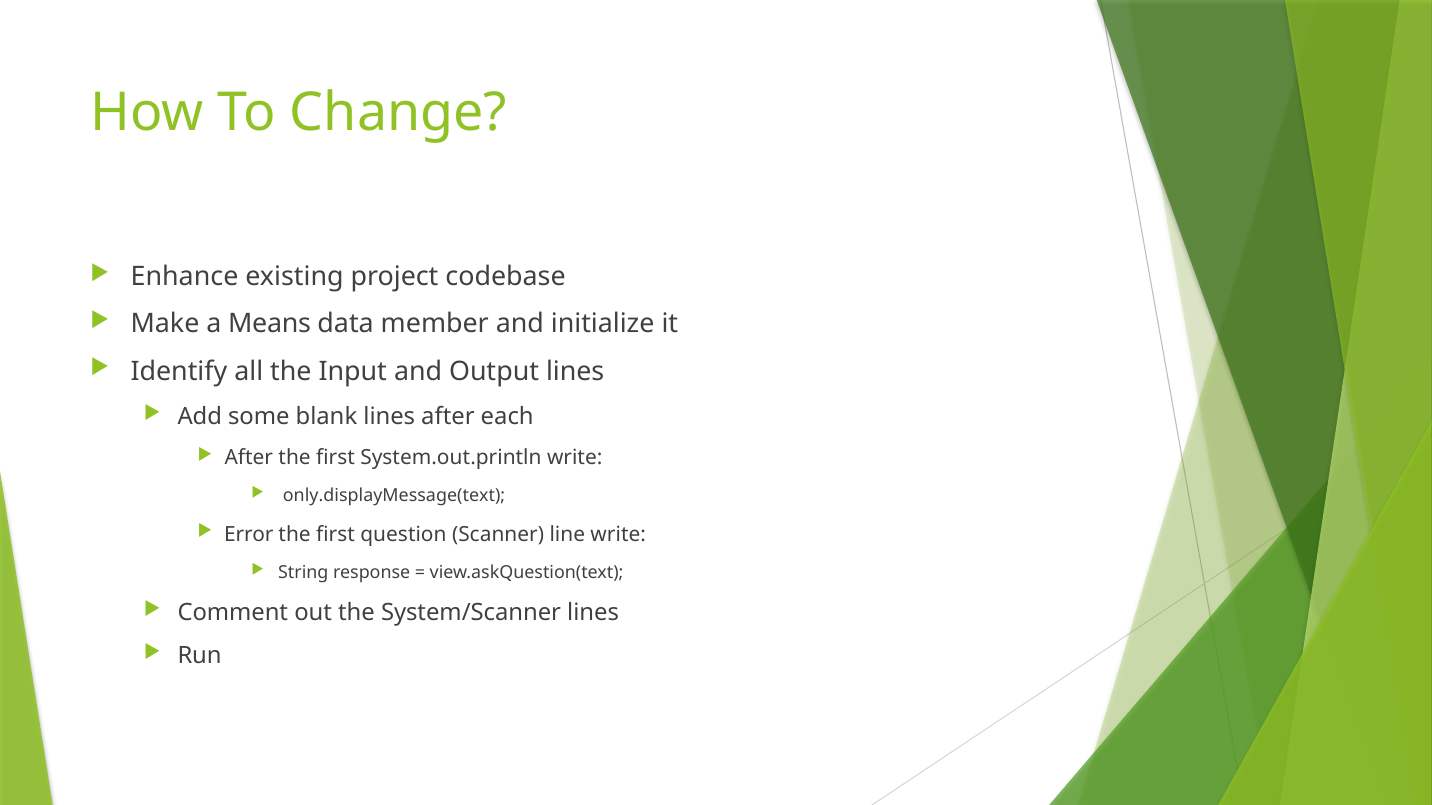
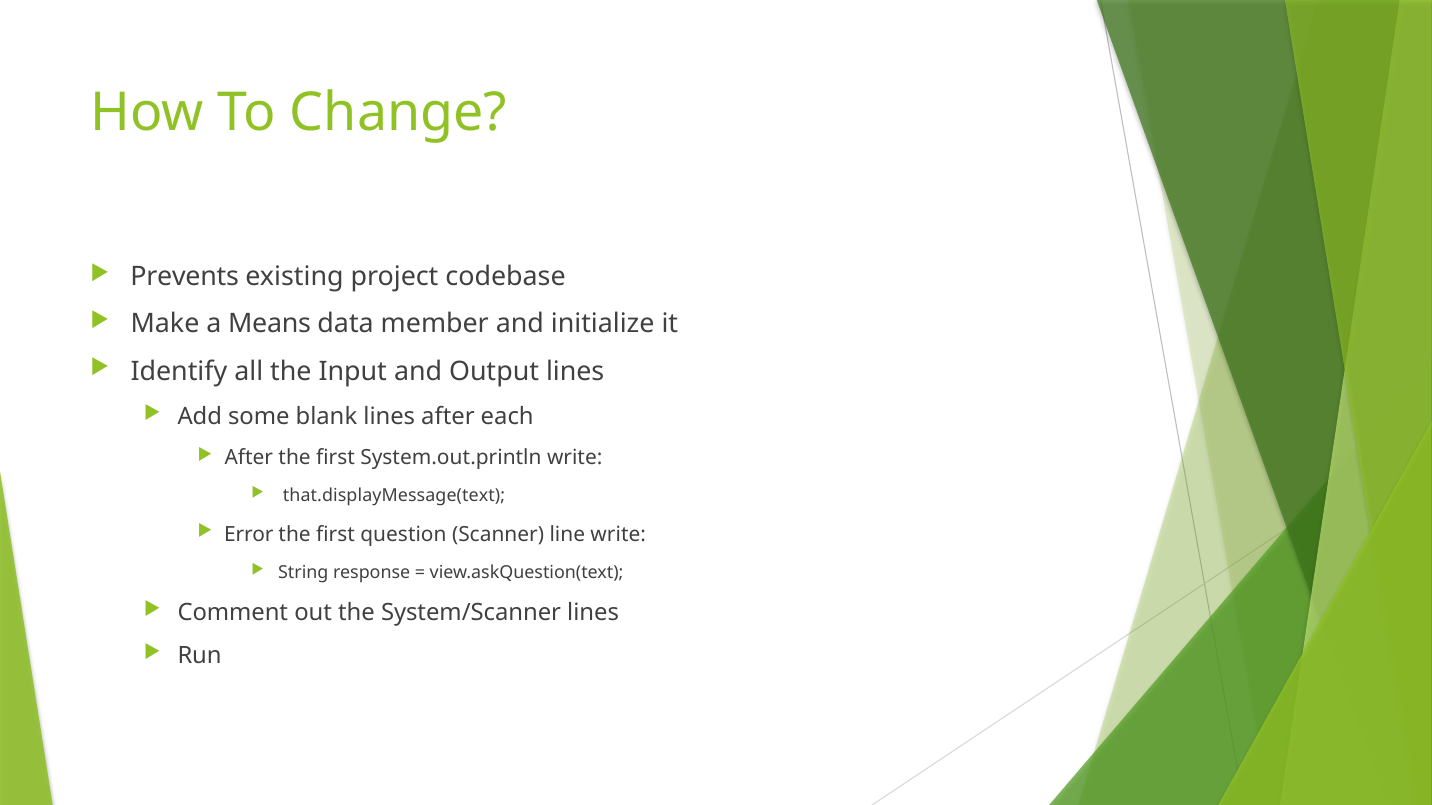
Enhance: Enhance -> Prevents
only.displayMessage(text: only.displayMessage(text -> that.displayMessage(text
